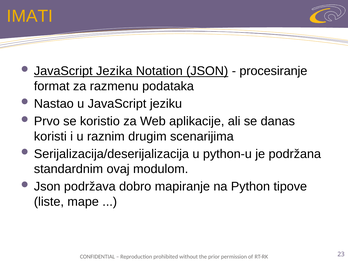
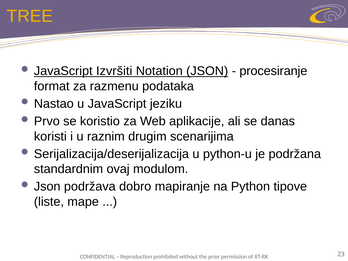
IMATI: IMATI -> TREE
Jezika: Jezika -> Izvršiti
